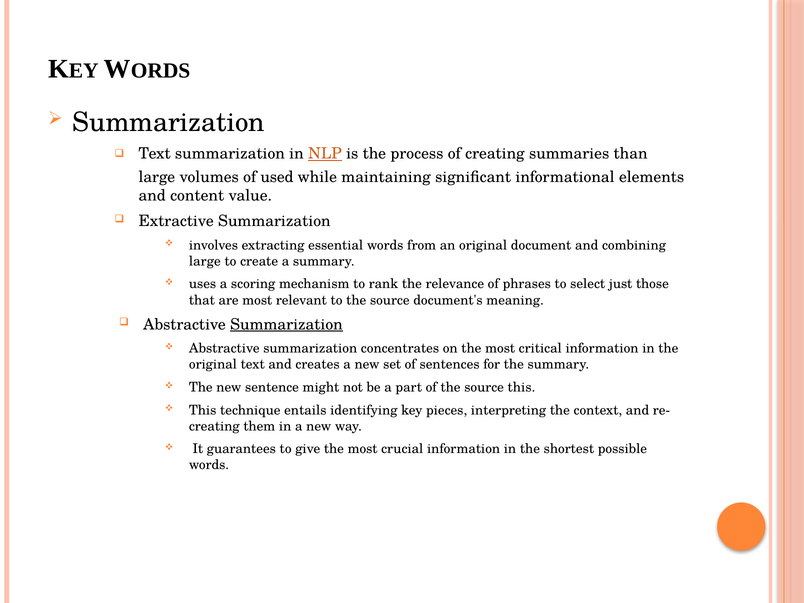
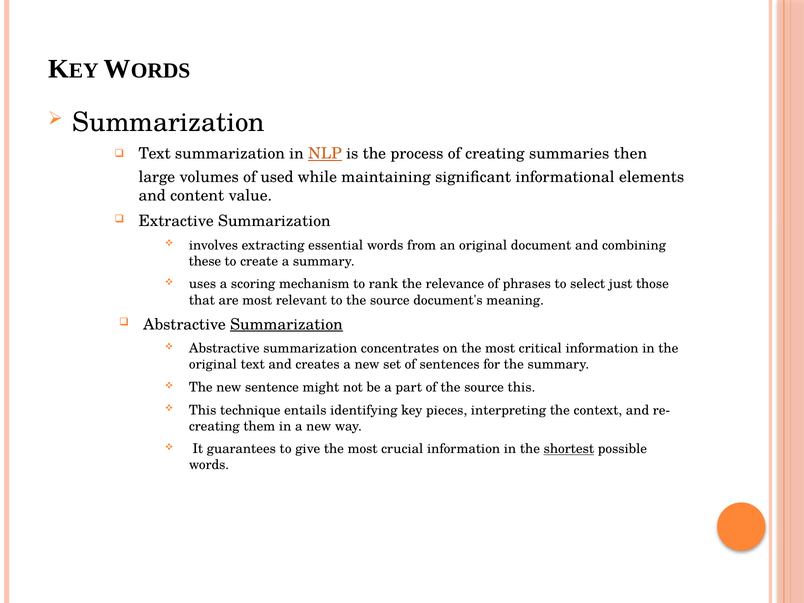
than: than -> then
large at (205, 261): large -> these
shortest underline: none -> present
